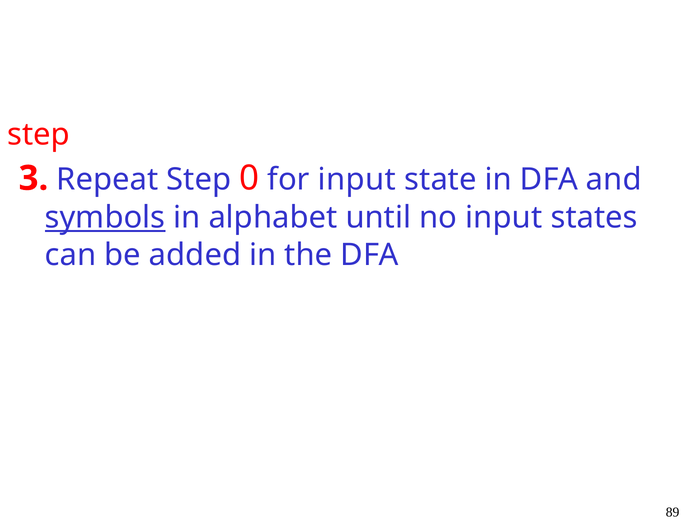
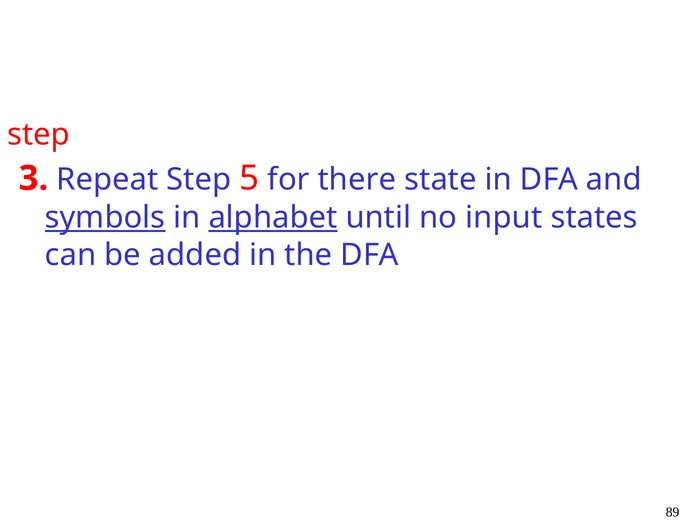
0: 0 -> 5
for input: input -> there
alphabet underline: none -> present
